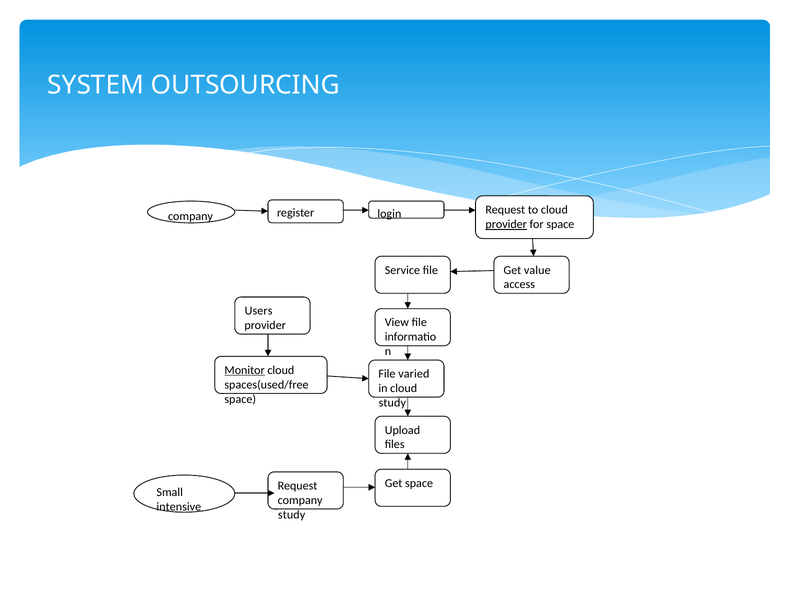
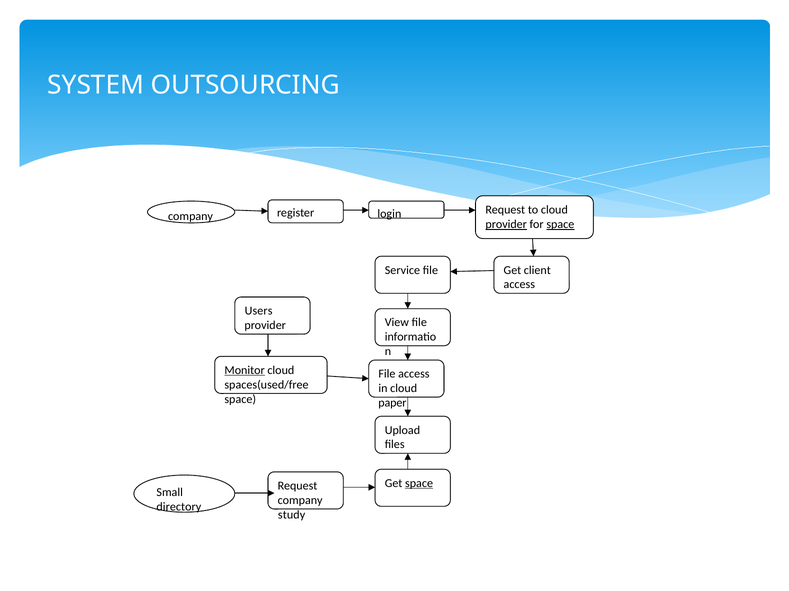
space at (560, 225) underline: none -> present
value: value -> client
File varied: varied -> access
study at (392, 403): study -> paper
space at (419, 484) underline: none -> present
intensive: intensive -> directory
